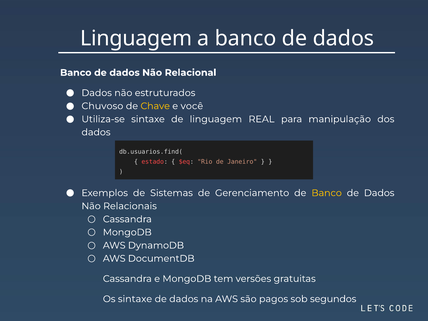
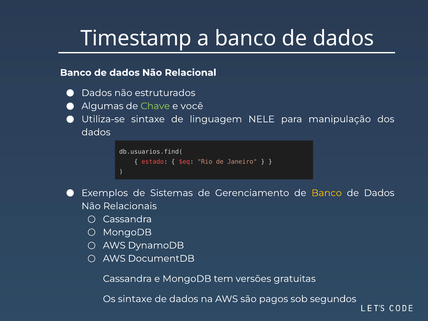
Linguagem at (136, 39): Linguagem -> Timestamp
Chuvoso: Chuvoso -> Algumas
Chave colour: yellow -> light green
REAL: REAL -> NELE
